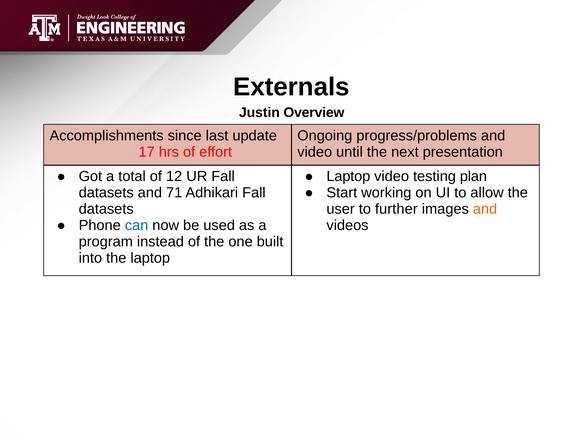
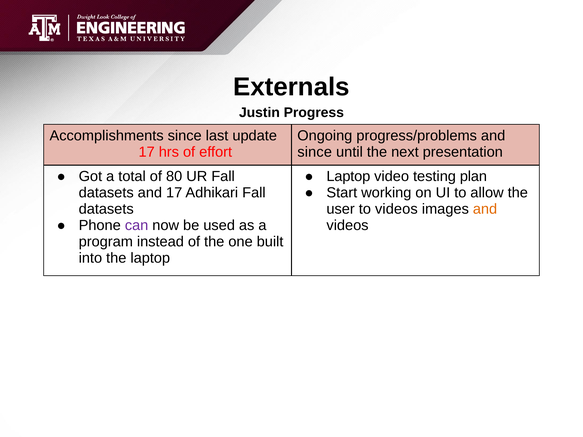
Overview: Overview -> Progress
video at (315, 152): video -> since
12: 12 -> 80
and 71: 71 -> 17
to further: further -> videos
can colour: blue -> purple
